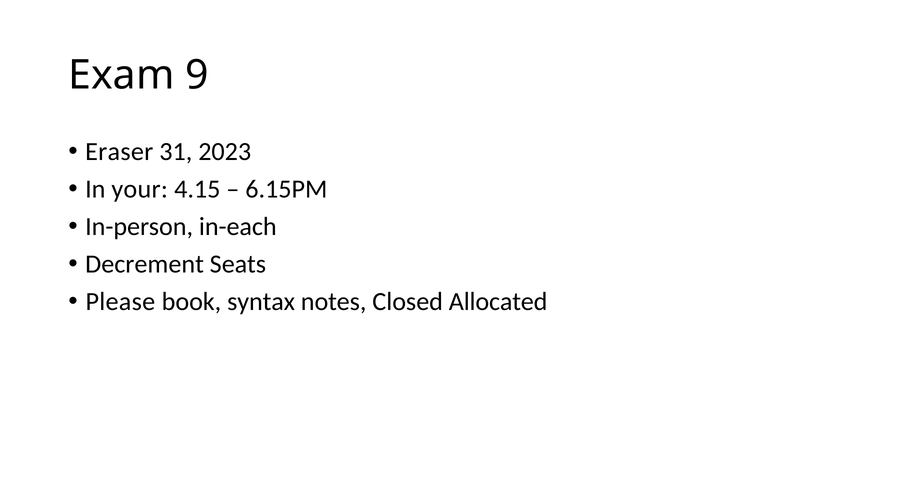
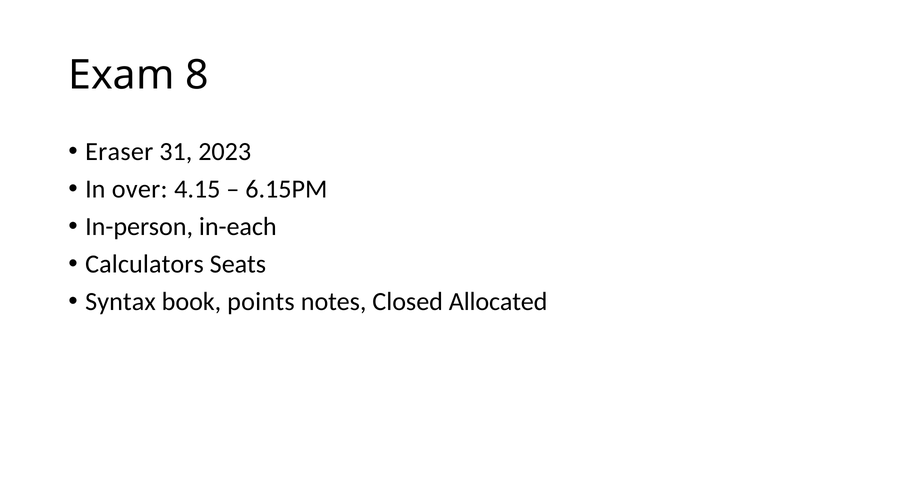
9: 9 -> 8
your: your -> over
Decrement: Decrement -> Calculators
Please: Please -> Syntax
syntax: syntax -> points
